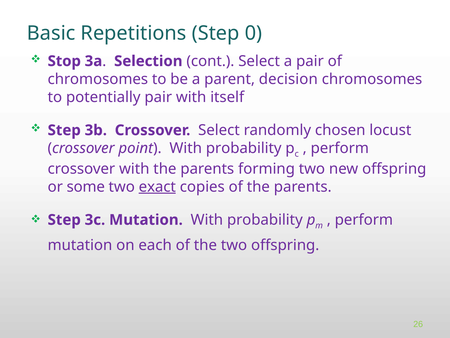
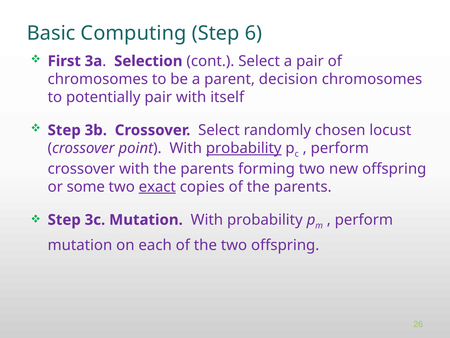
Repetitions: Repetitions -> Computing
0: 0 -> 6
Stop: Stop -> First
probability at (244, 148) underline: none -> present
